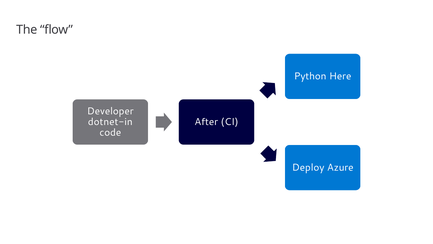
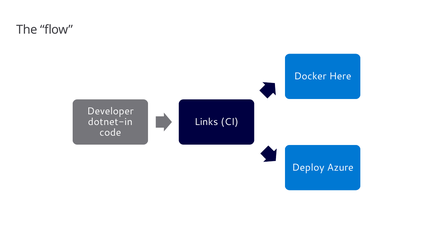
Python: Python -> Docker
After: After -> Links
